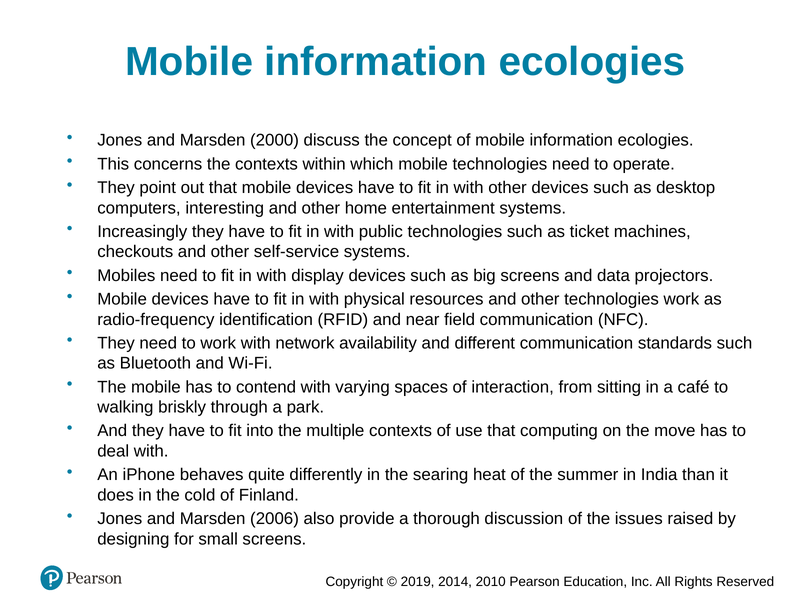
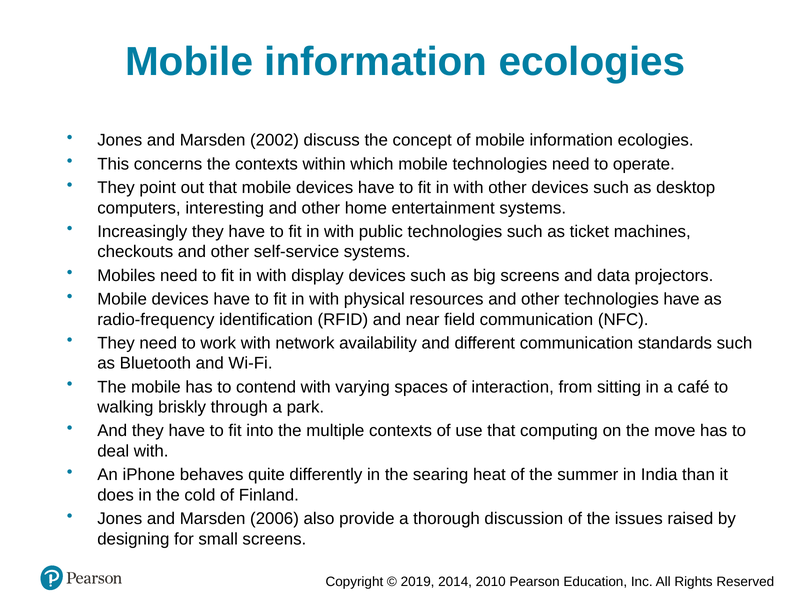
2000: 2000 -> 2002
technologies work: work -> have
